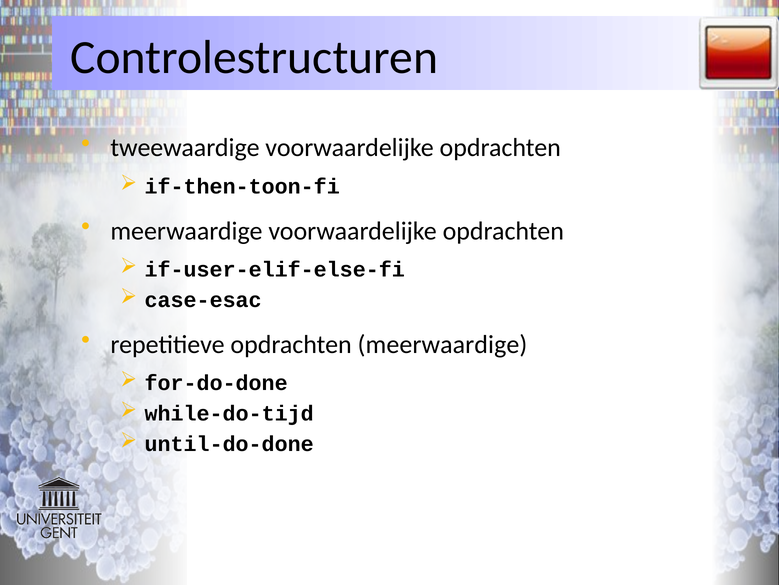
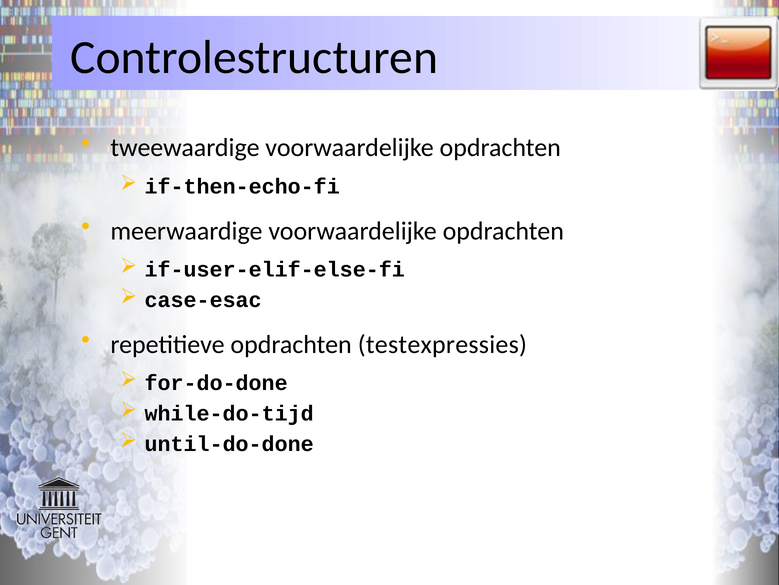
if-then-toon-fi: if-then-toon-fi -> if-then-echo-fi
opdrachten meerwaardige: meerwaardige -> testexpressies
